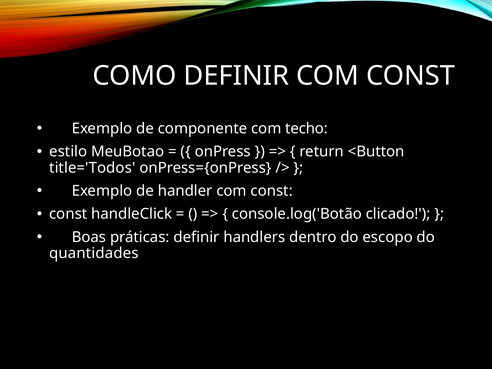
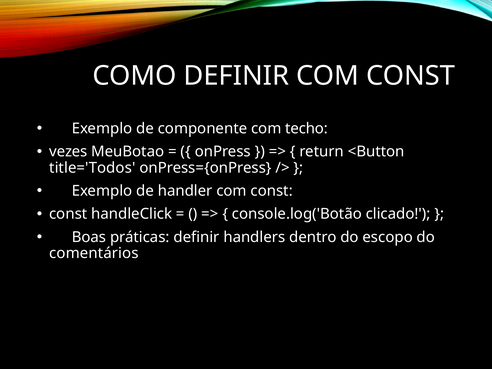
estilo: estilo -> vezes
quantidades: quantidades -> comentários
